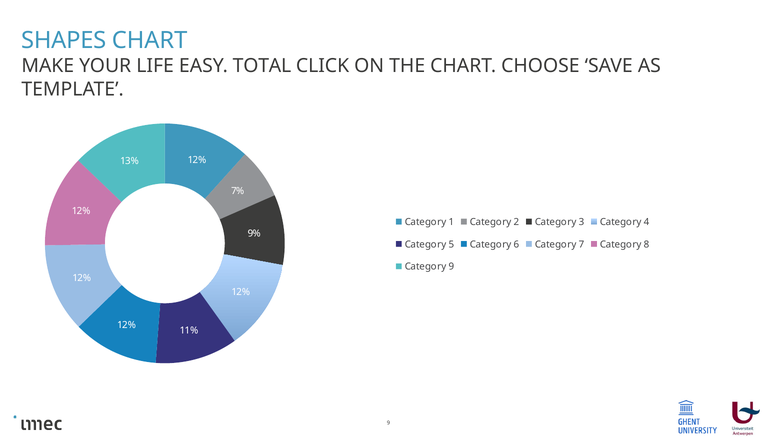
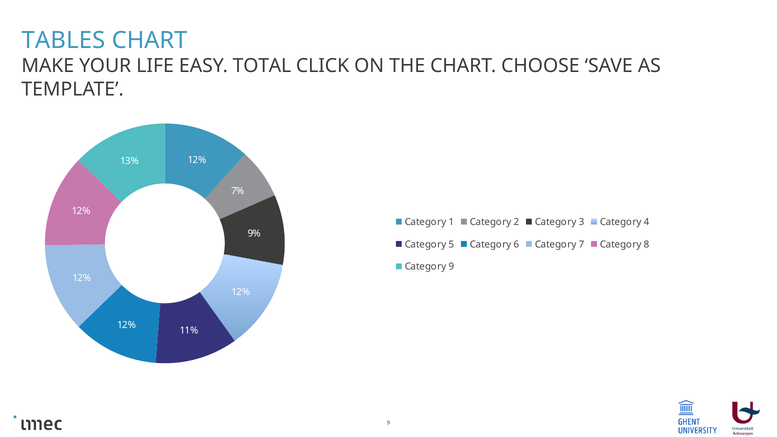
SHAPES: SHAPES -> TABLES
